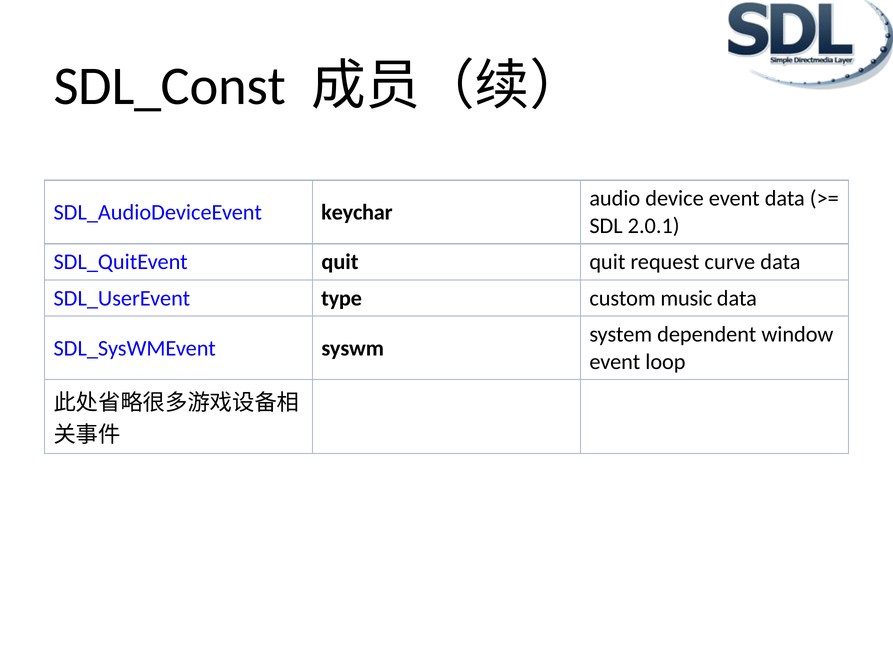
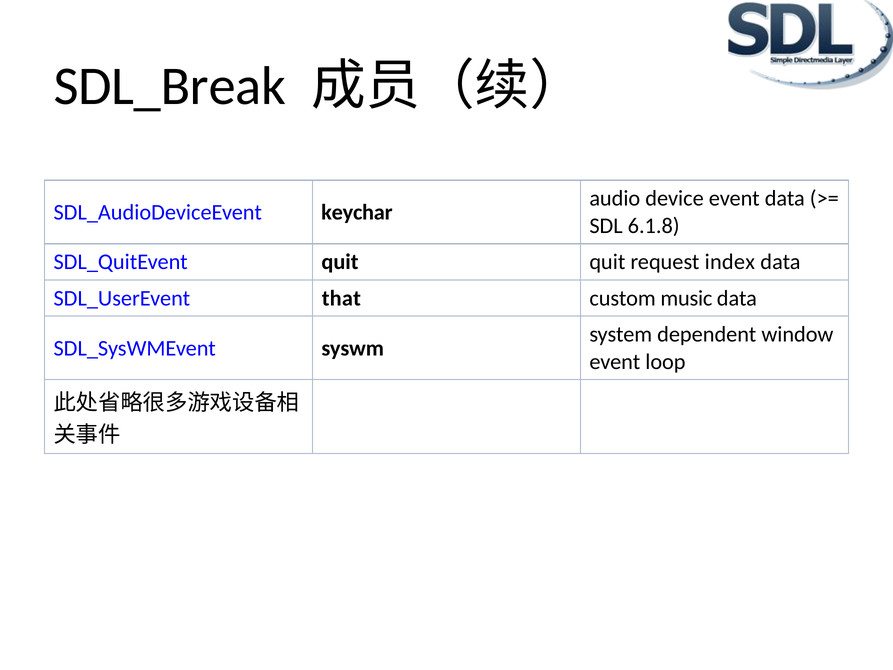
SDL_Const: SDL_Const -> SDL_Break
2.0.1: 2.0.1 -> 6.1.8
curve: curve -> index
type: type -> that
